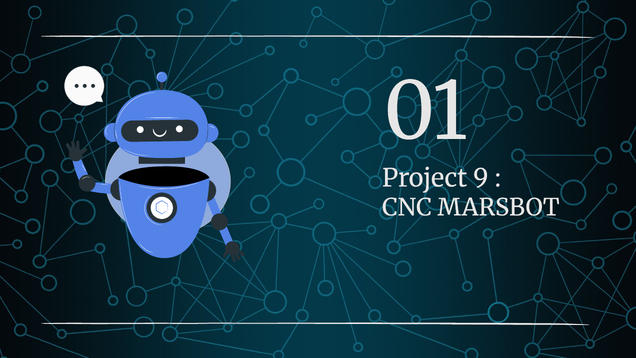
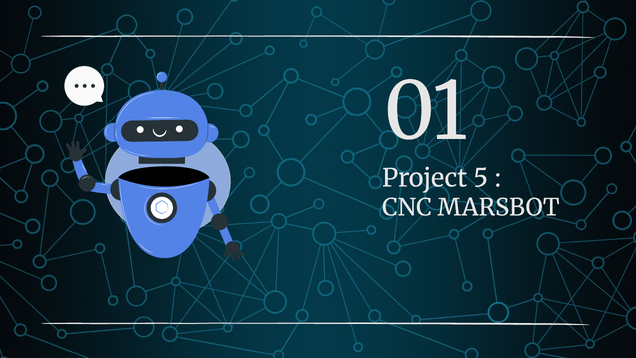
9: 9 -> 5
